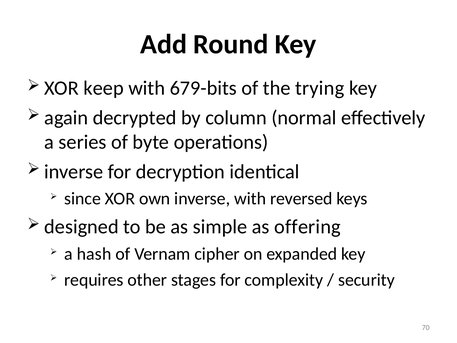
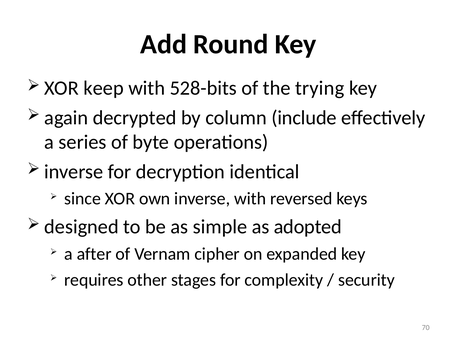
679-bits: 679-bits -> 528-bits
normal: normal -> include
offering: offering -> adopted
hash: hash -> after
